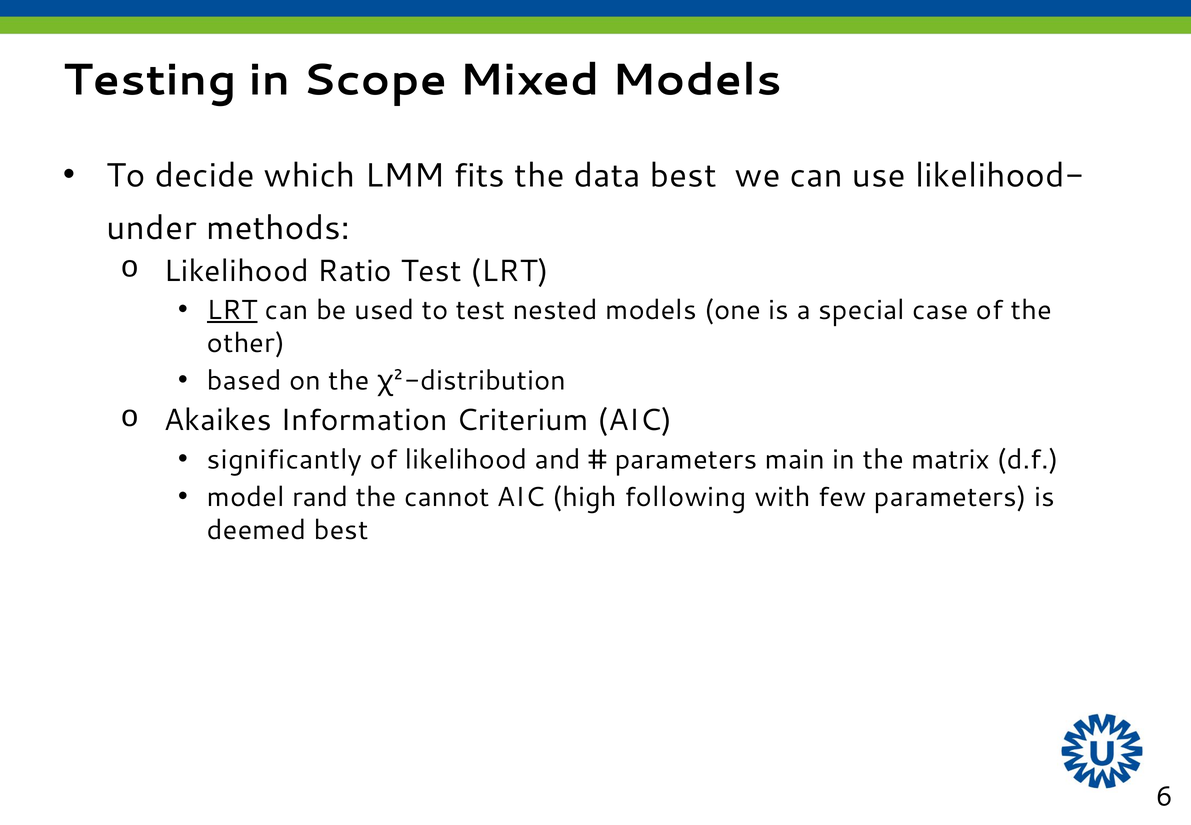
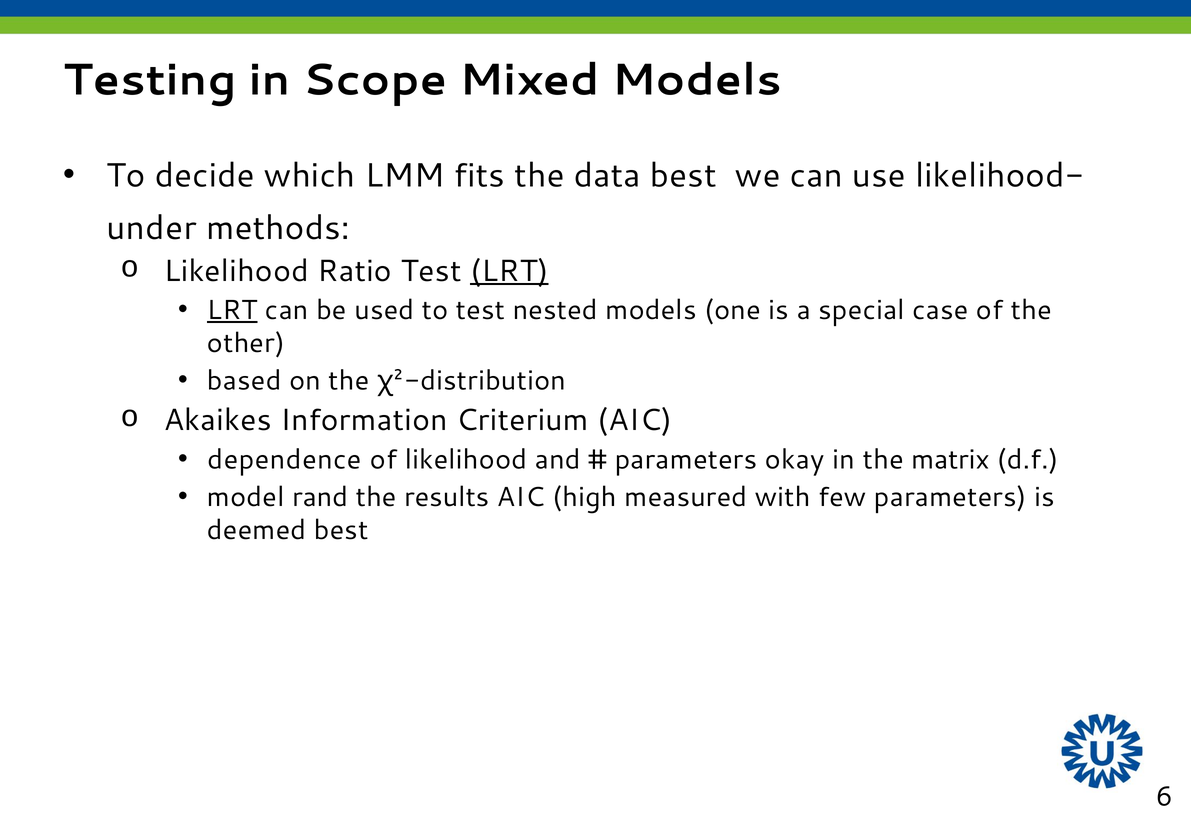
LRT at (509, 271) underline: none -> present
significantly: significantly -> dependence
main: main -> okay
cannot: cannot -> results
following: following -> measured
